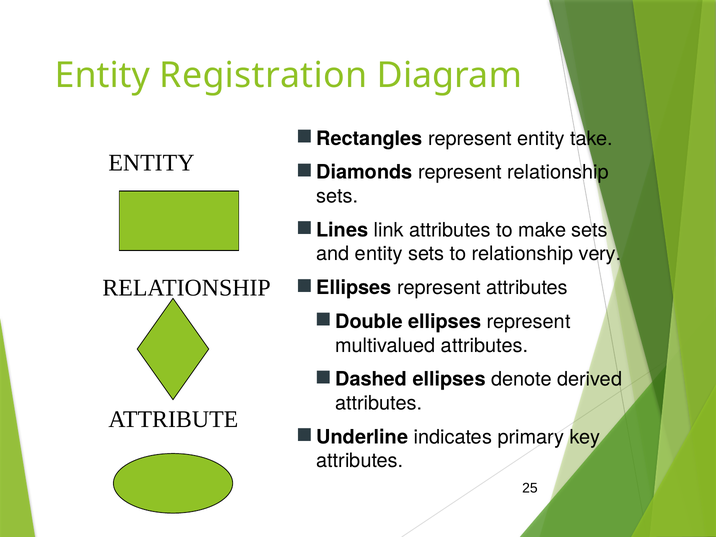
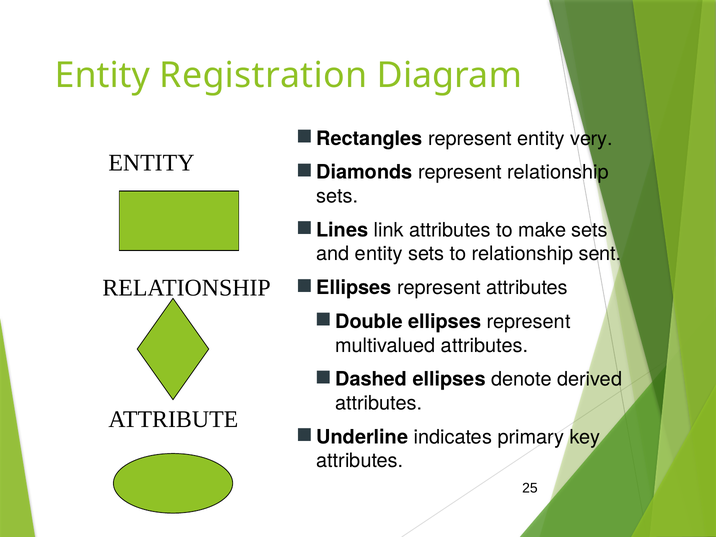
take: take -> very
very: very -> sent
